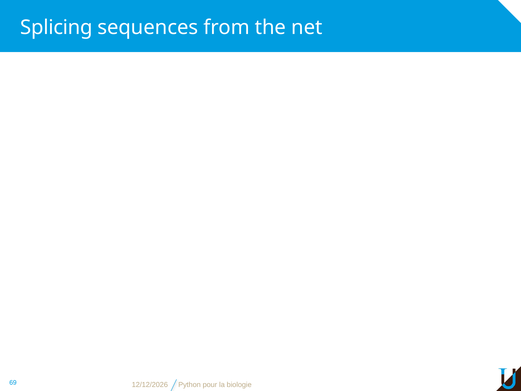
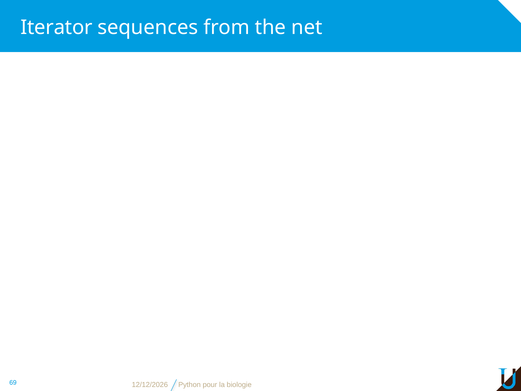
Splicing: Splicing -> Iterator
